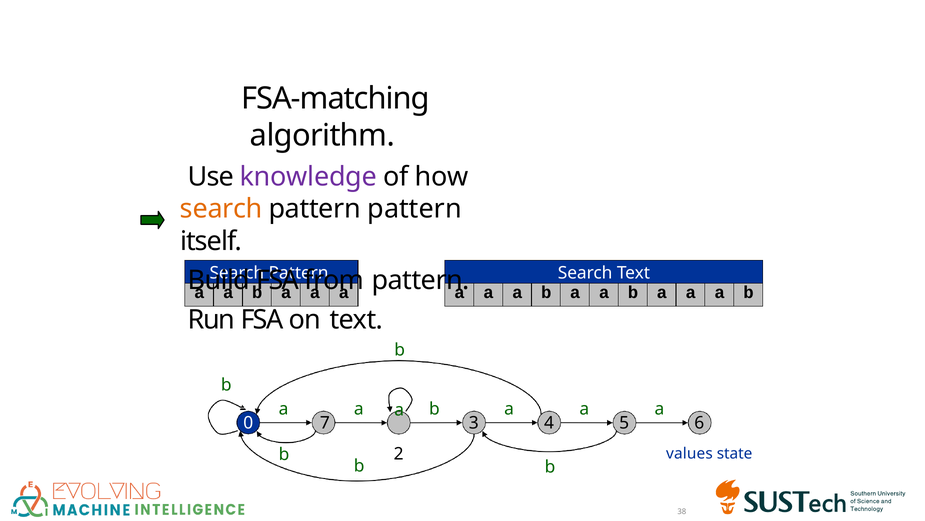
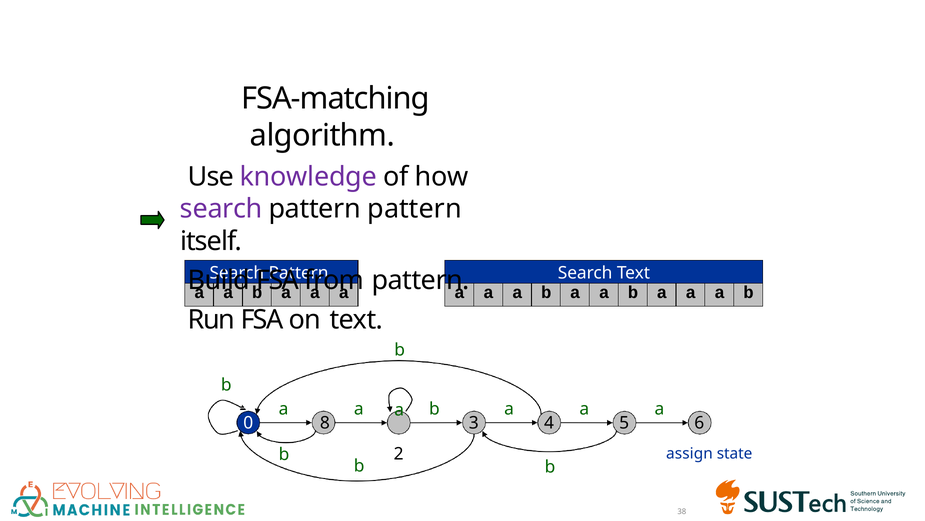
search at (221, 209) colour: orange -> purple
7: 7 -> 8
values: values -> assign
